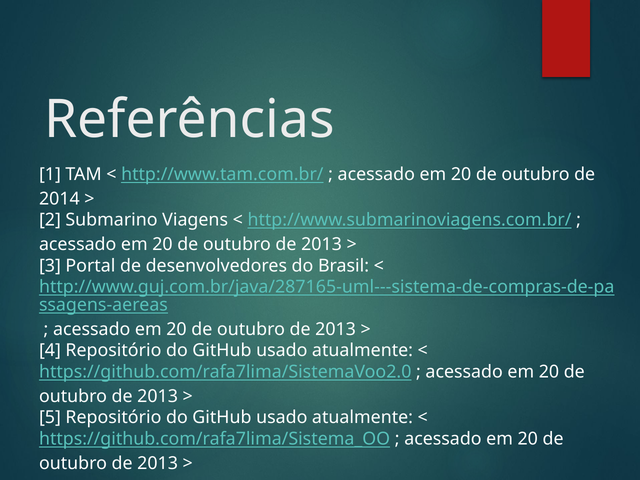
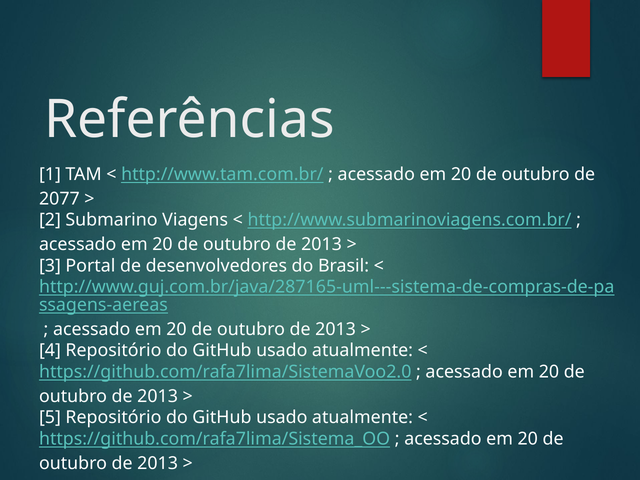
2014: 2014 -> 2077
